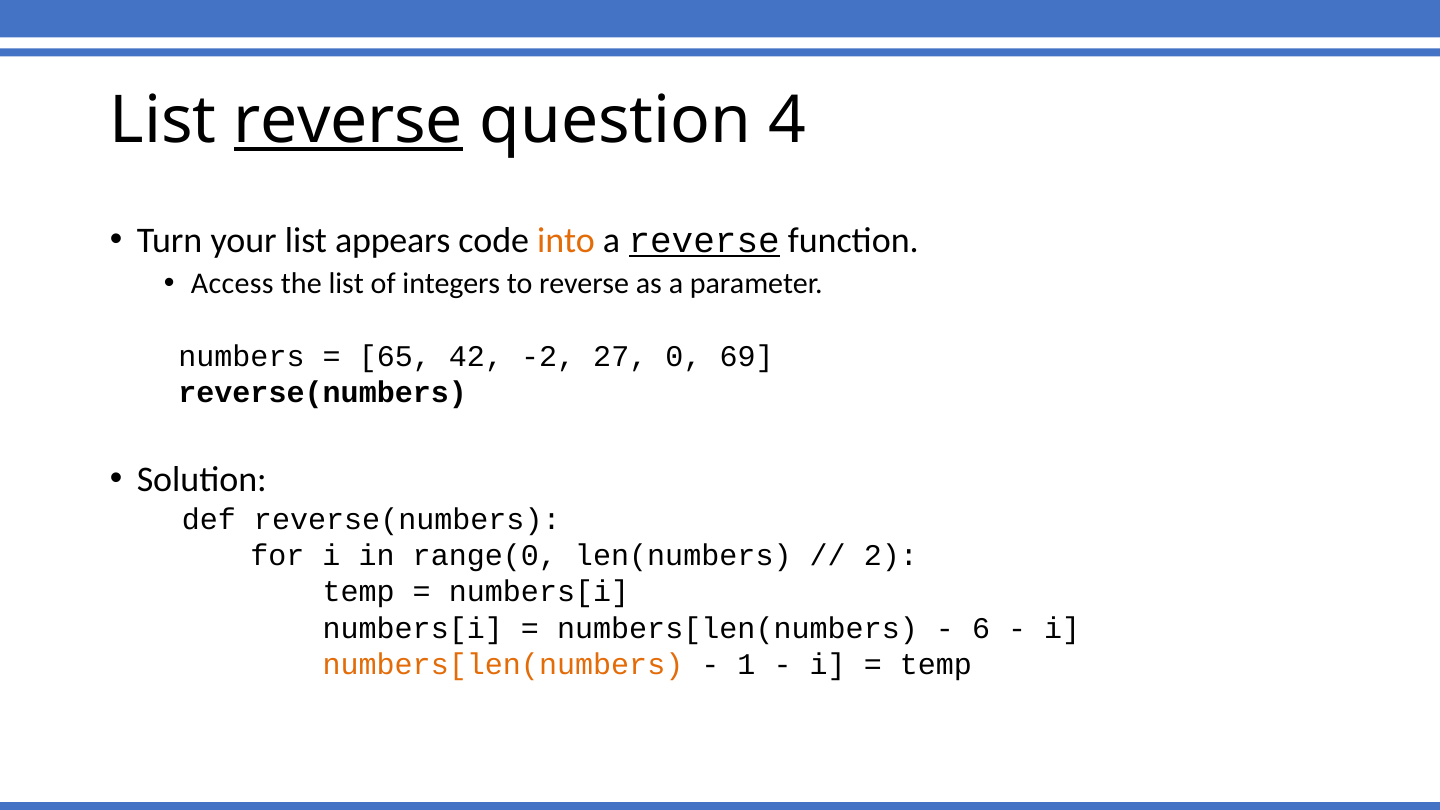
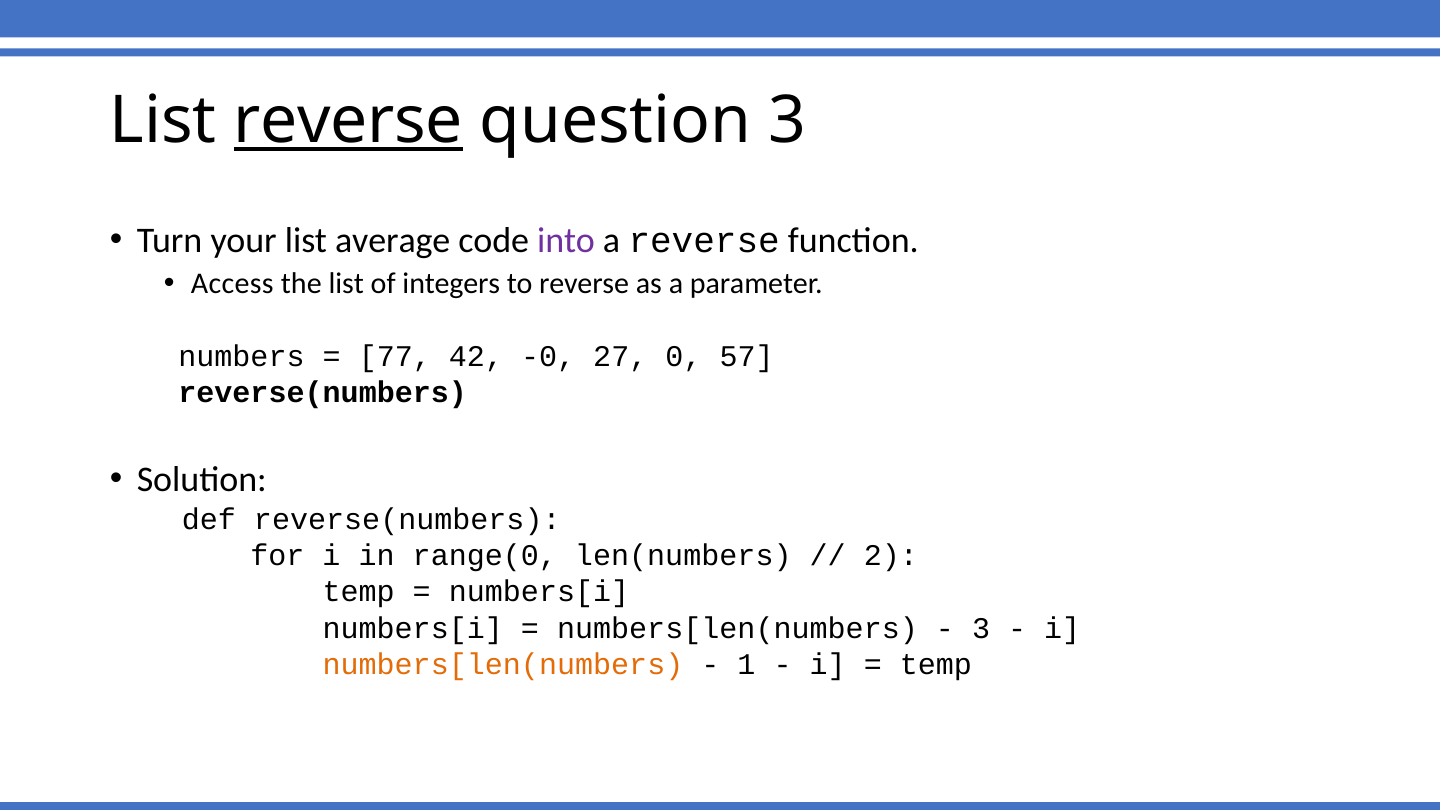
question 4: 4 -> 3
appears: appears -> average
into colour: orange -> purple
reverse at (704, 240) underline: present -> none
65: 65 -> 77
-2: -2 -> -0
69: 69 -> 57
6 at (981, 628): 6 -> 3
